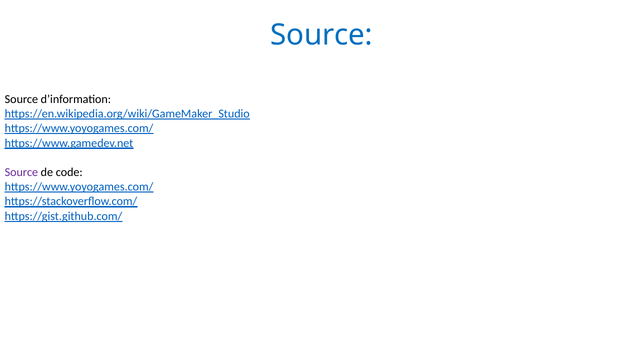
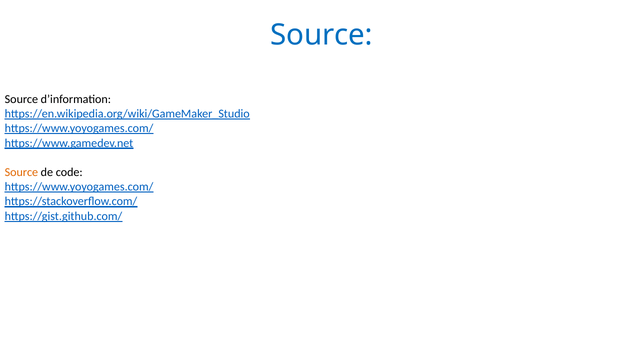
Source at (21, 172) colour: purple -> orange
